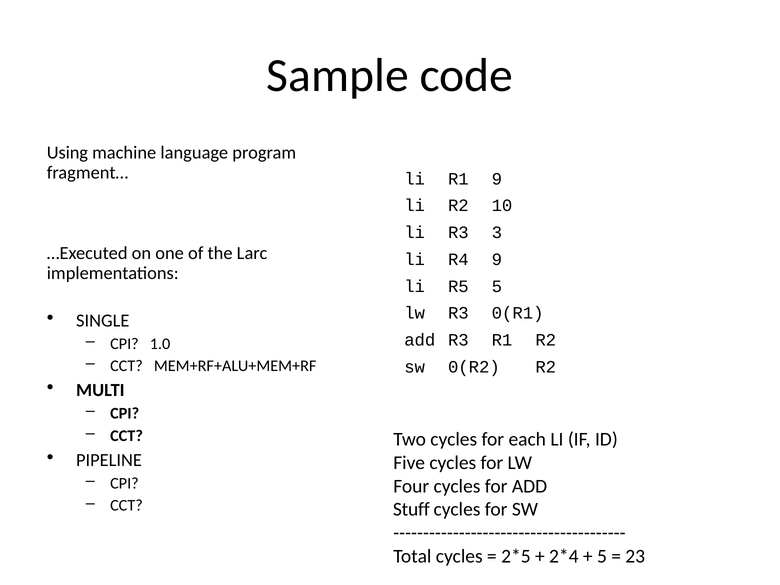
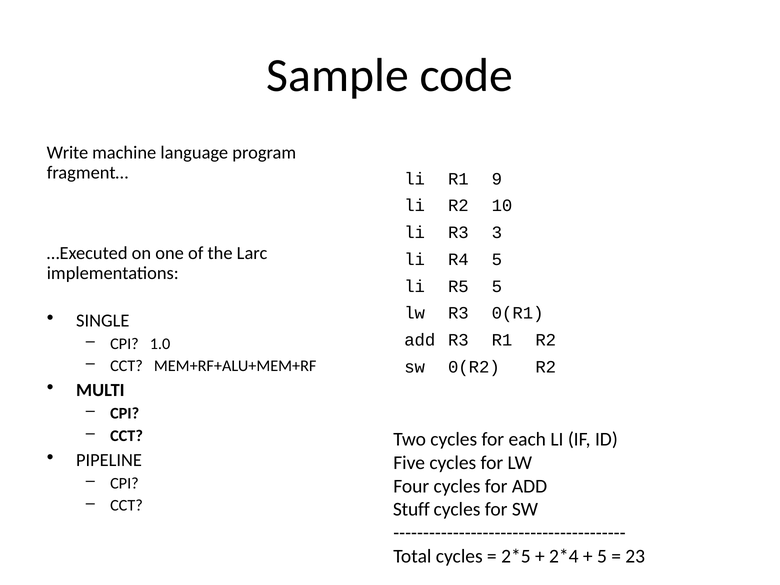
Using: Using -> Write
R4 9: 9 -> 5
